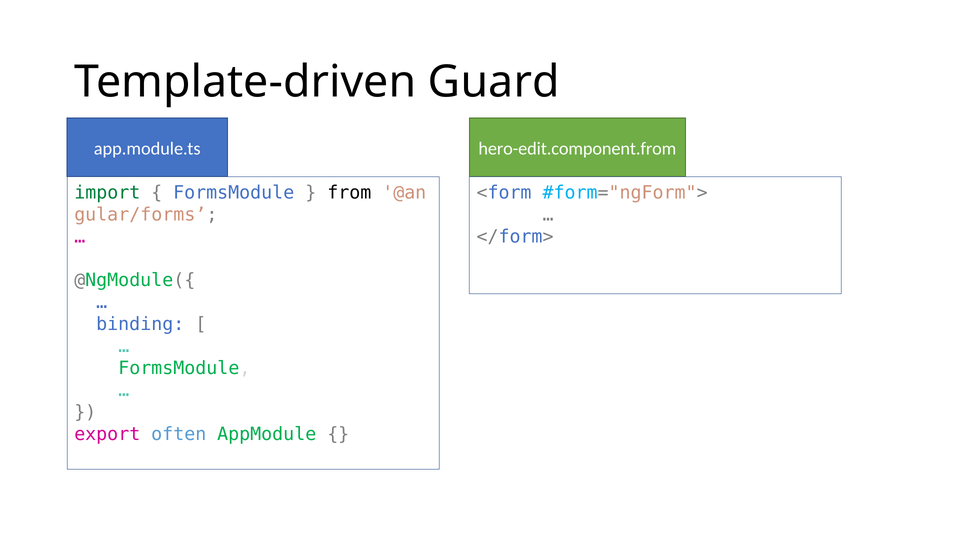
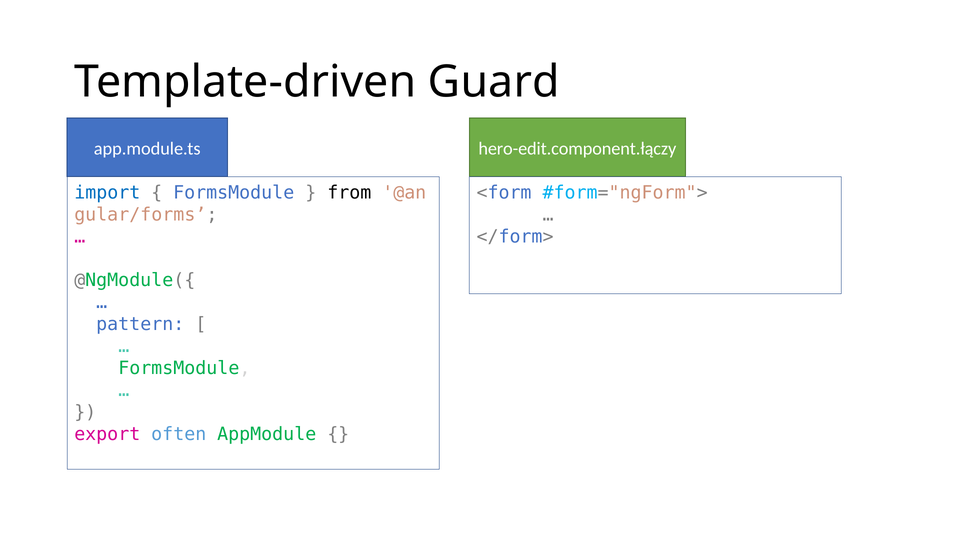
hero-edit.component.from: hero-edit.component.from -> hero-edit.component.łączy
import colour: green -> blue
binding: binding -> pattern
